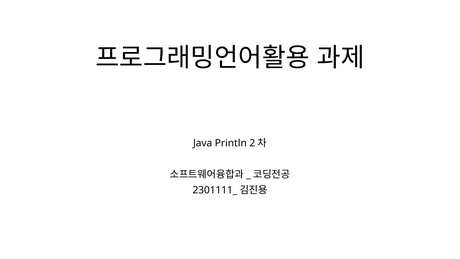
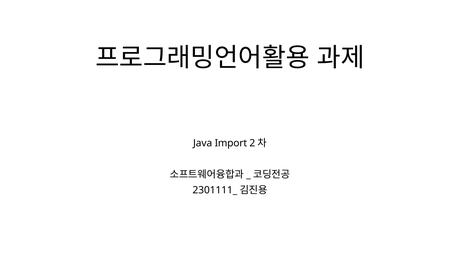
Println: Println -> Import
